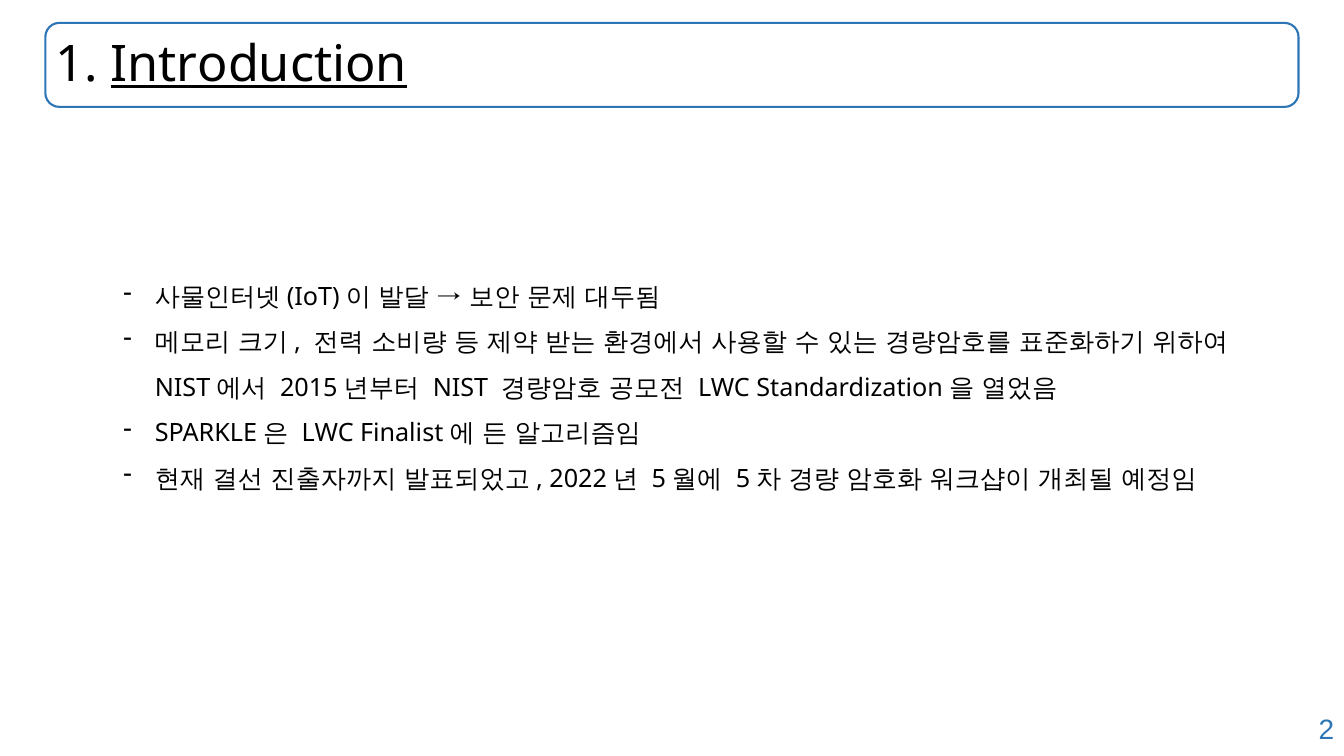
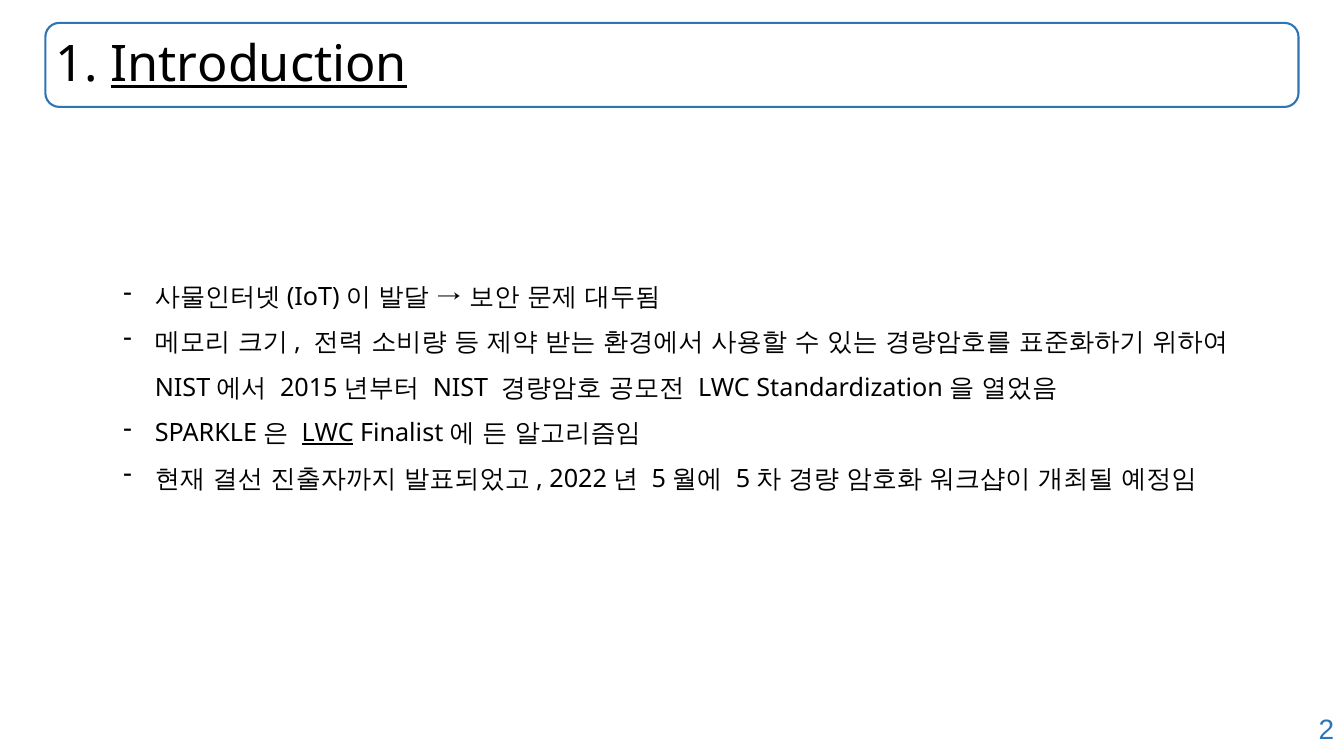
LWC at (328, 433) underline: none -> present
